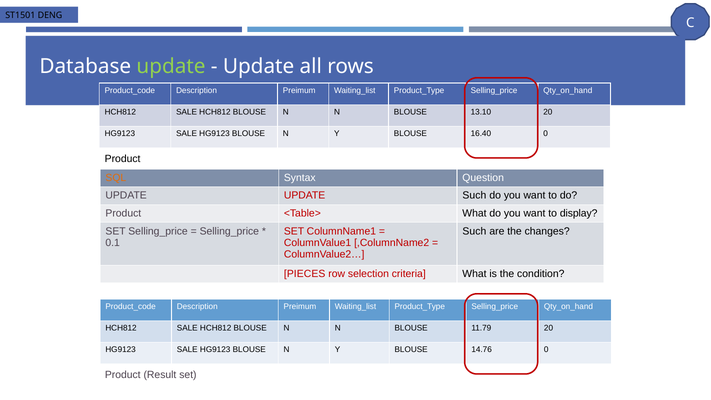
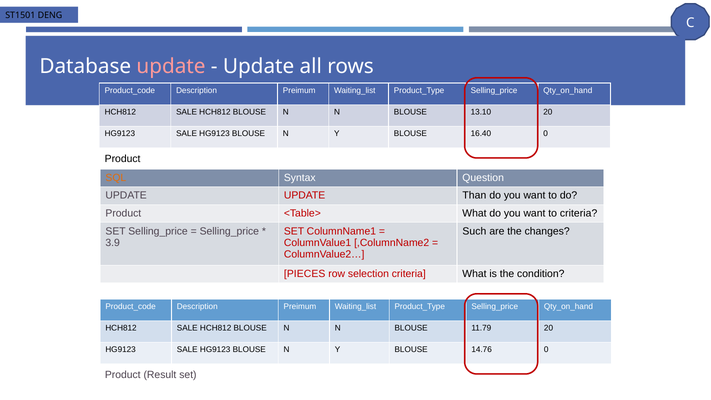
update at (171, 66) colour: light green -> pink
UPDATE Such: Such -> Than
to display: display -> criteria
0.1: 0.1 -> 3.9
